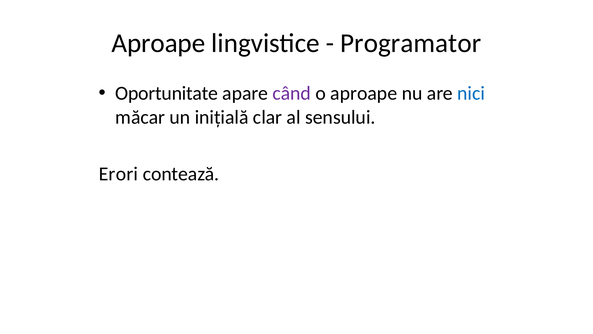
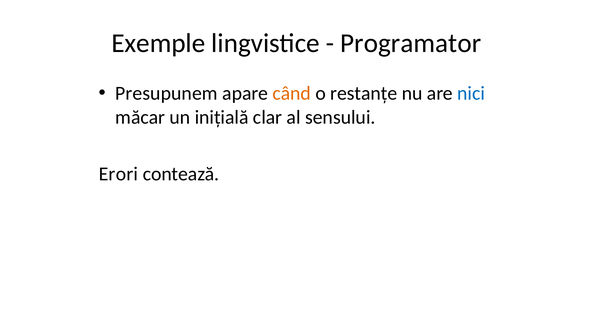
Aproape at (158, 43): Aproape -> Exemple
Oportunitate: Oportunitate -> Presupunem
când colour: purple -> orange
o aproape: aproape -> restanțe
